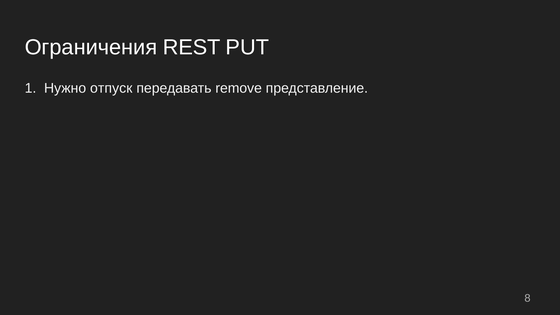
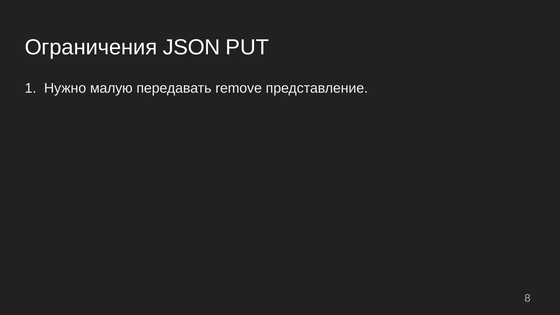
REST: REST -> JSON
отпуск: отпуск -> малую
